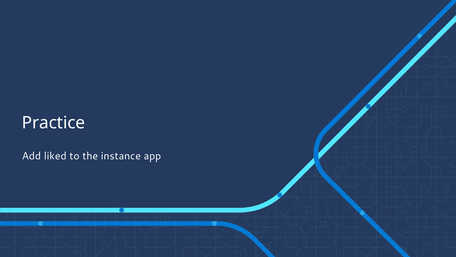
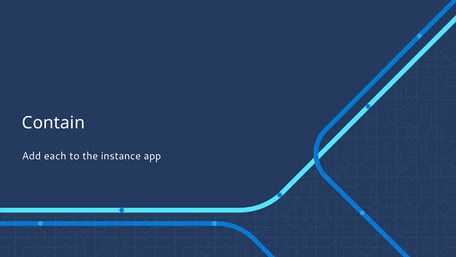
Practice: Practice -> Contain
liked: liked -> each
